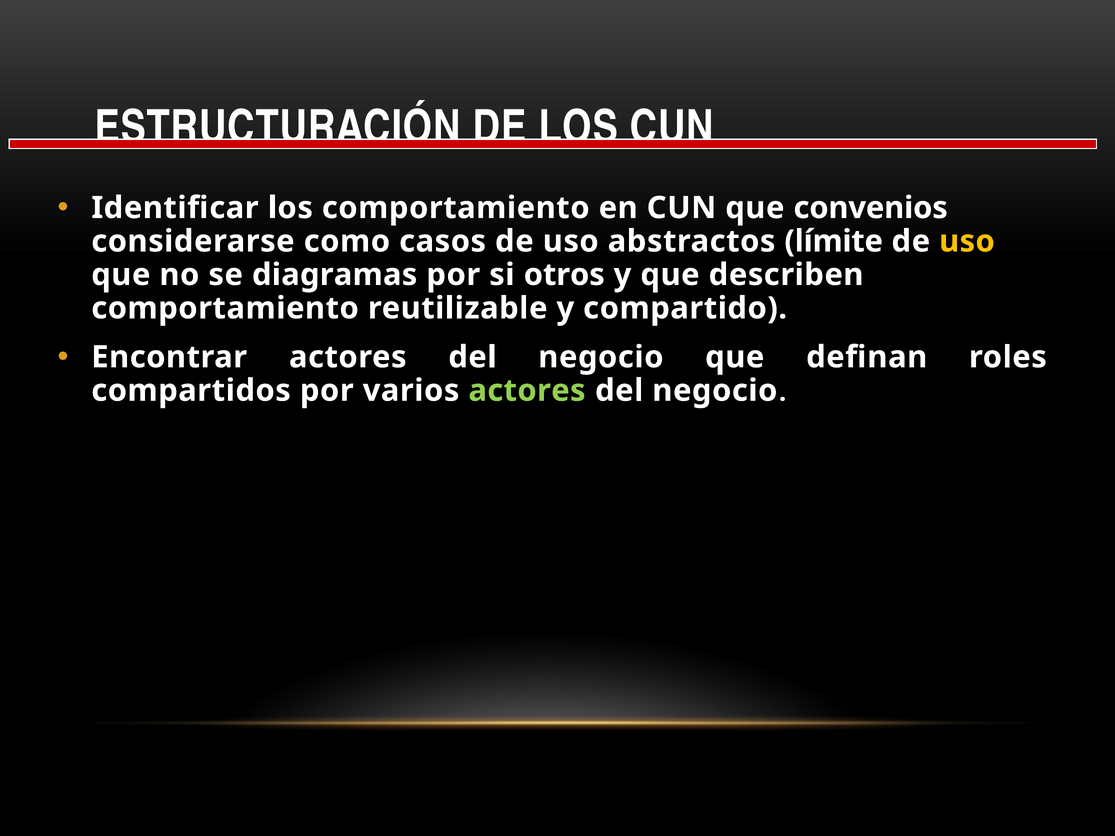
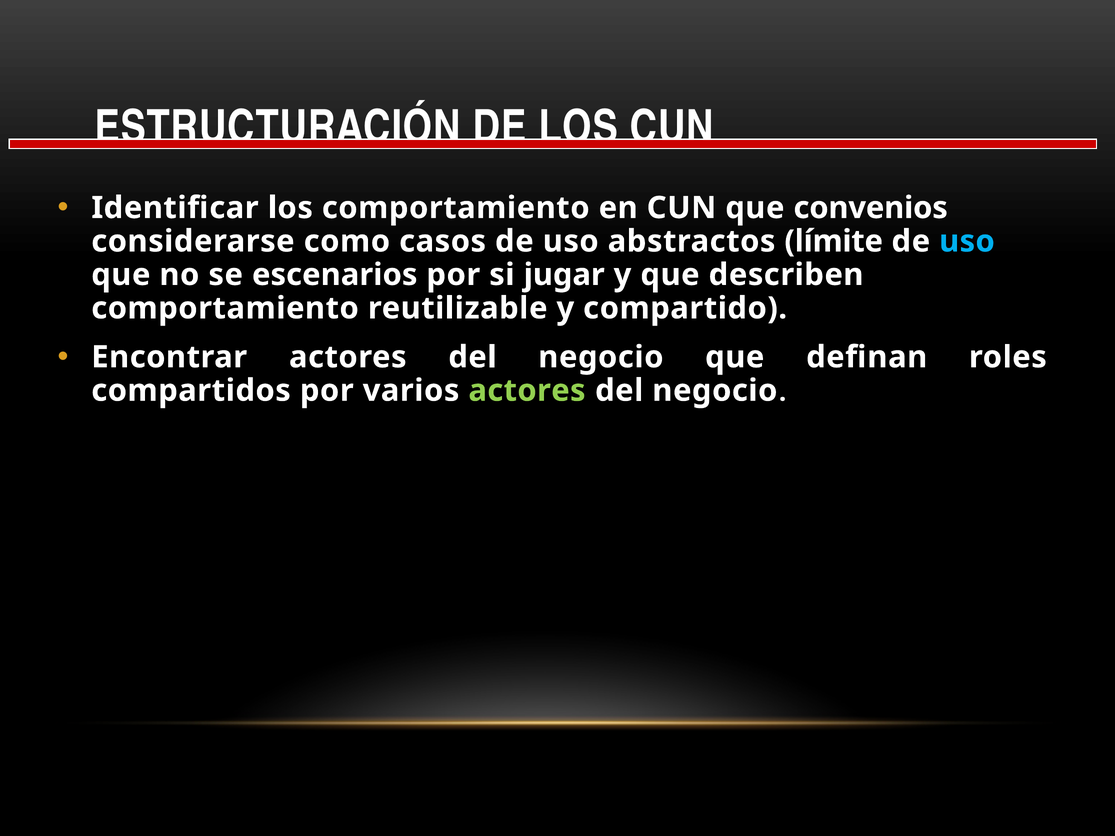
uso at (967, 241) colour: yellow -> light blue
diagramas: diagramas -> escenarios
otros: otros -> jugar
